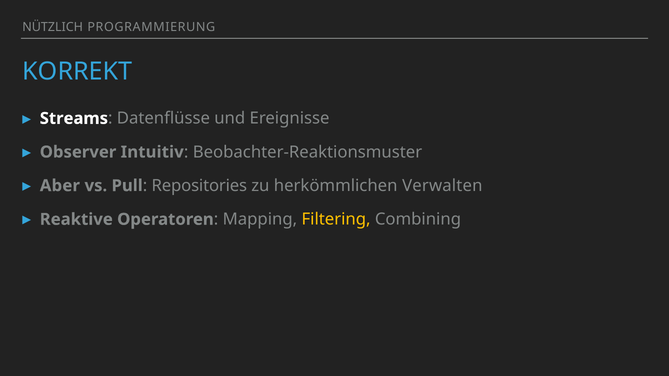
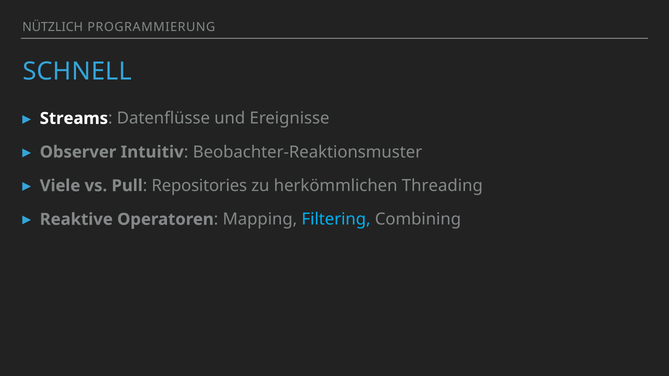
KORREKT: KORREKT -> SCHNELL
Aber: Aber -> Viele
Verwalten: Verwalten -> Threading
Filtering colour: yellow -> light blue
